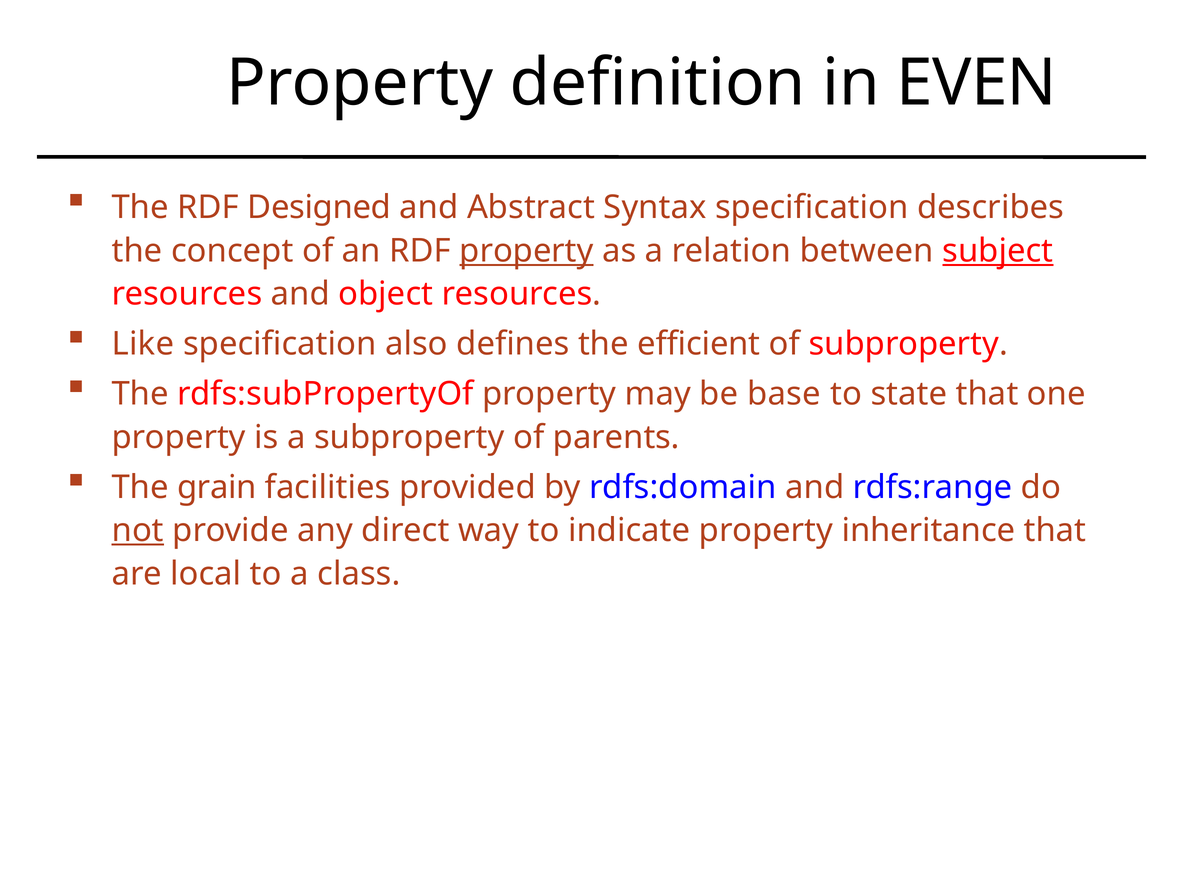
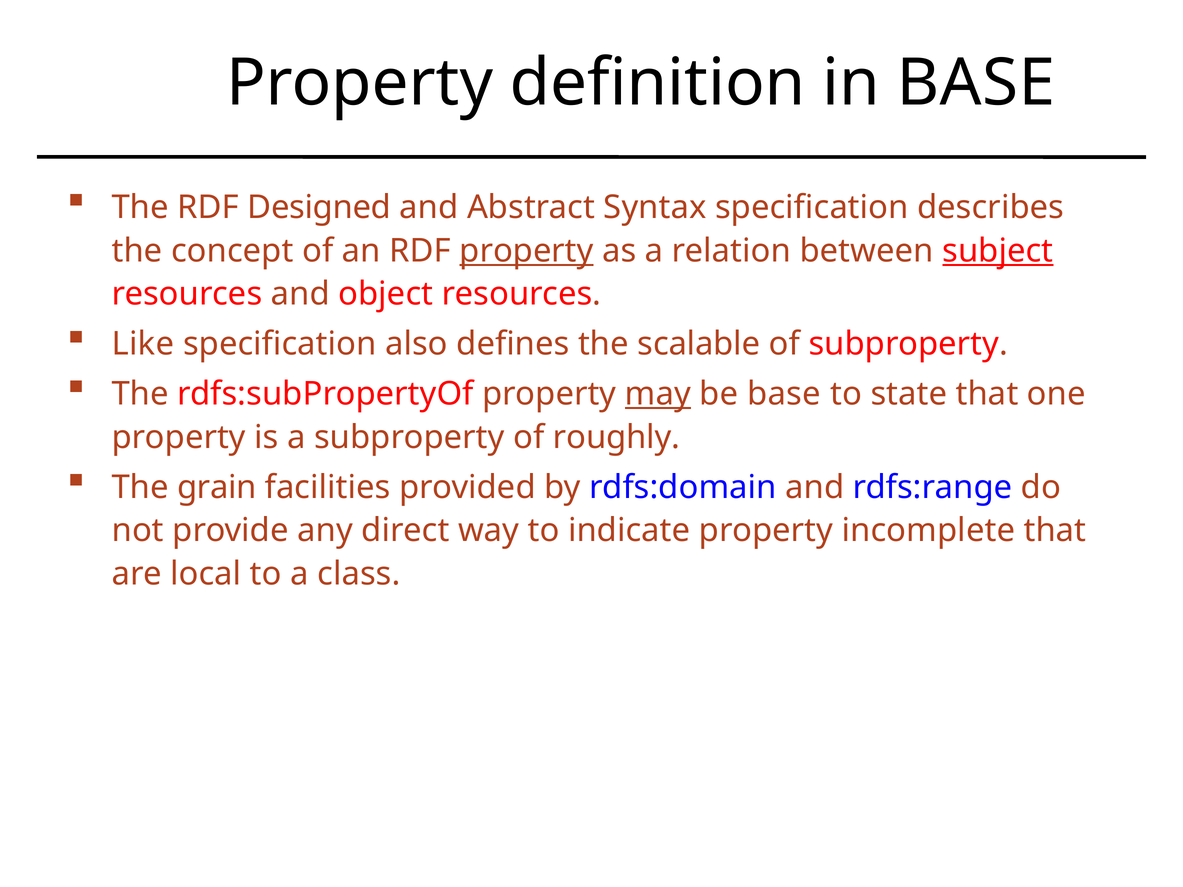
in EVEN: EVEN -> BASE
efficient: efficient -> scalable
may underline: none -> present
parents: parents -> roughly
not underline: present -> none
inheritance: inheritance -> incomplete
